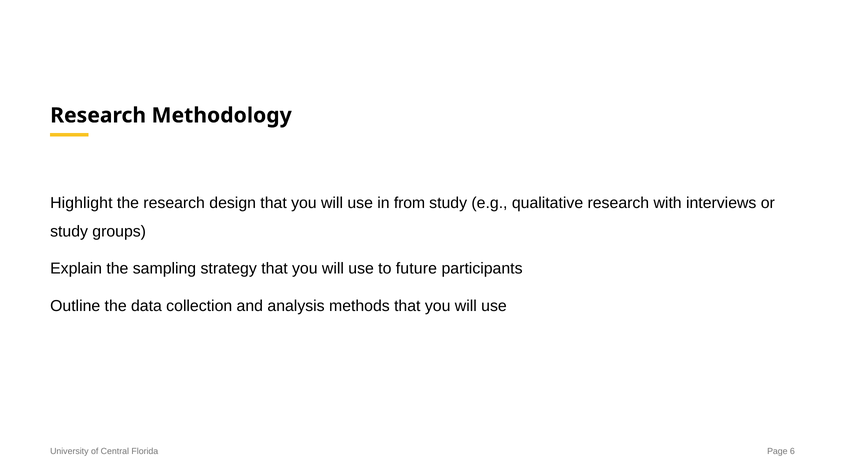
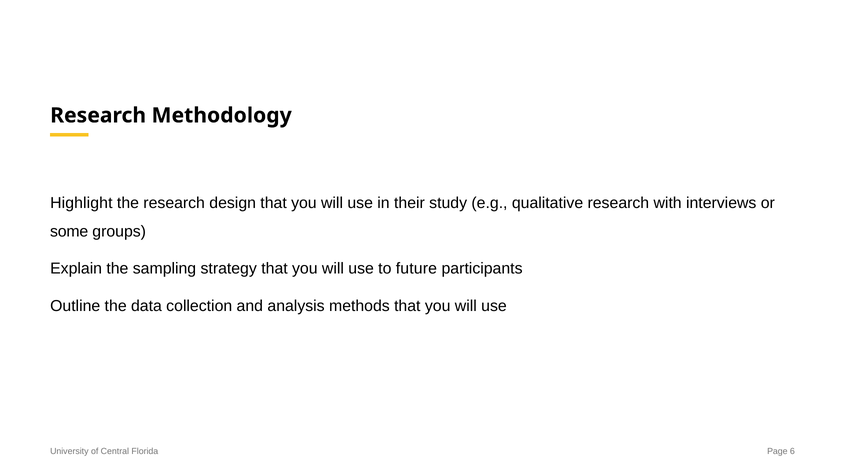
from: from -> their
study at (69, 232): study -> some
